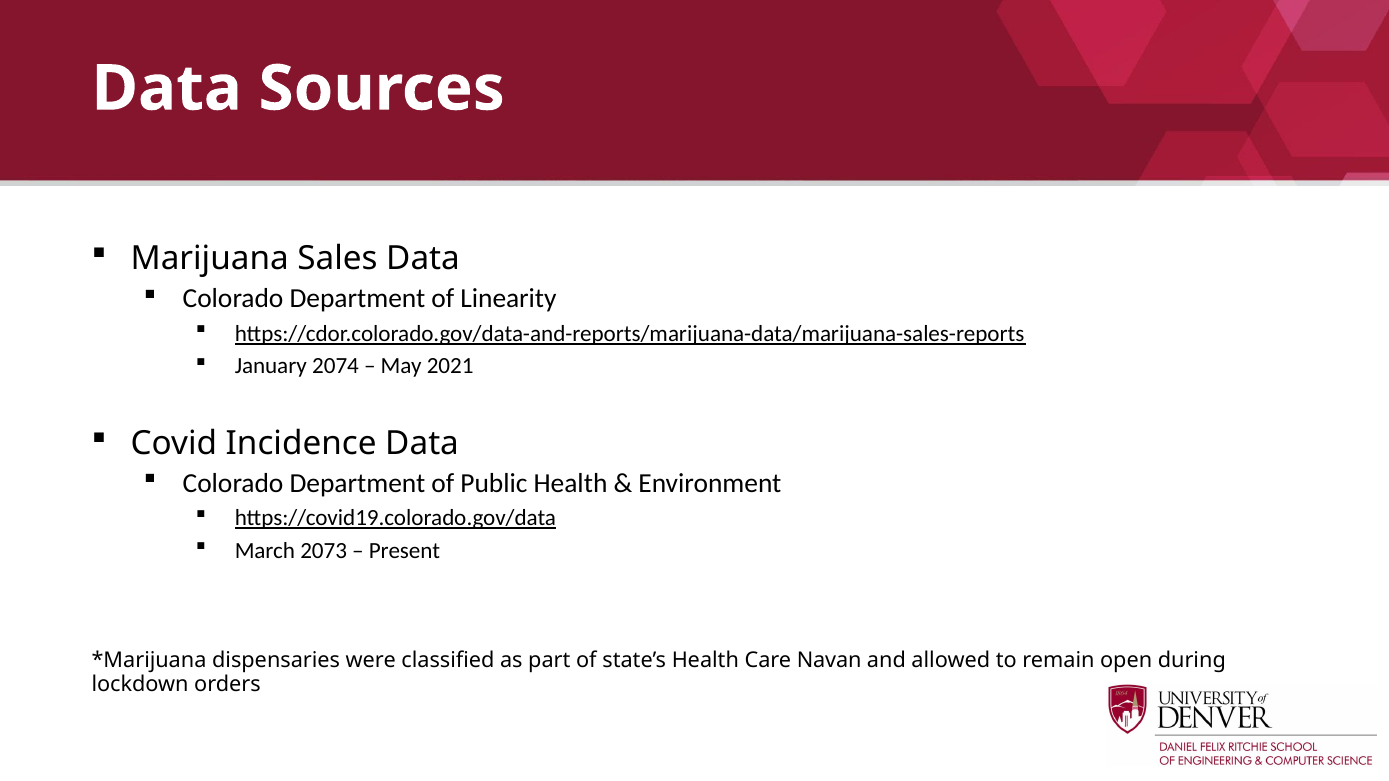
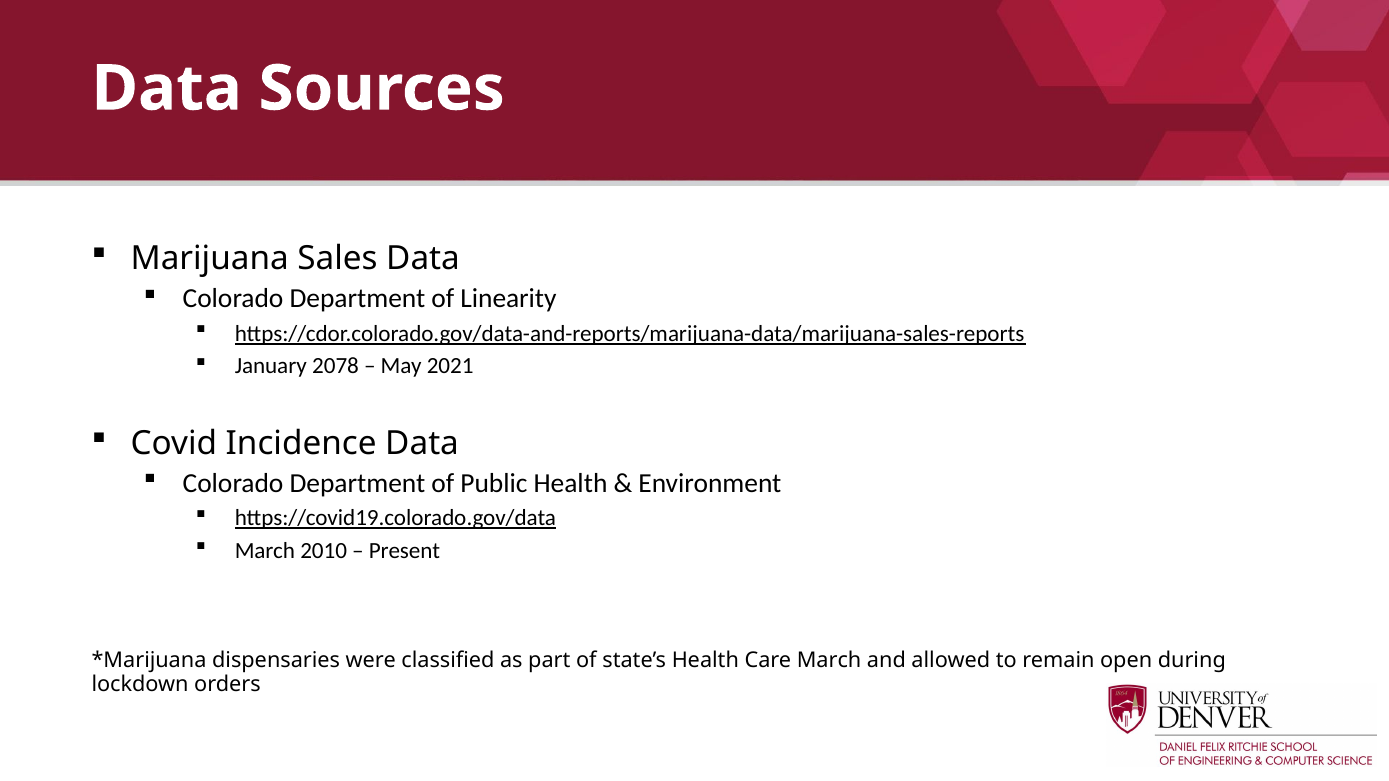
2074: 2074 -> 2078
2073: 2073 -> 2010
Care Navan: Navan -> March
